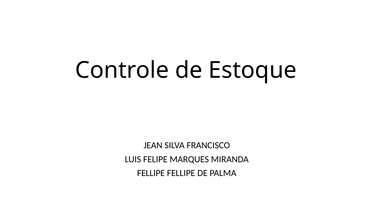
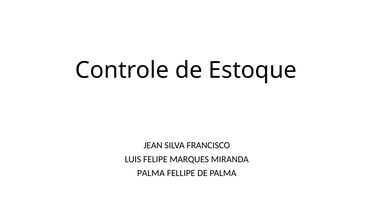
FELLIPE at (151, 173): FELLIPE -> PALMA
